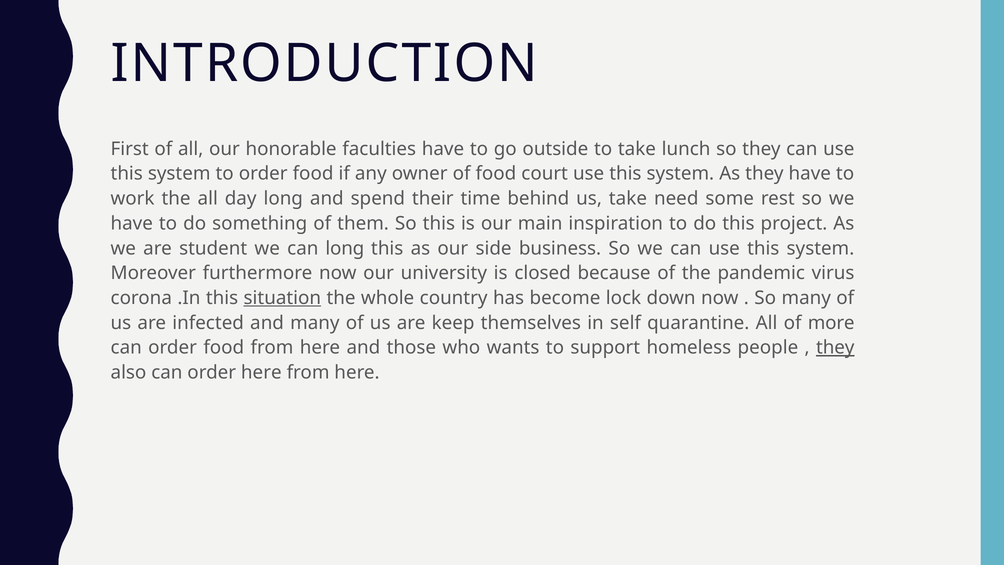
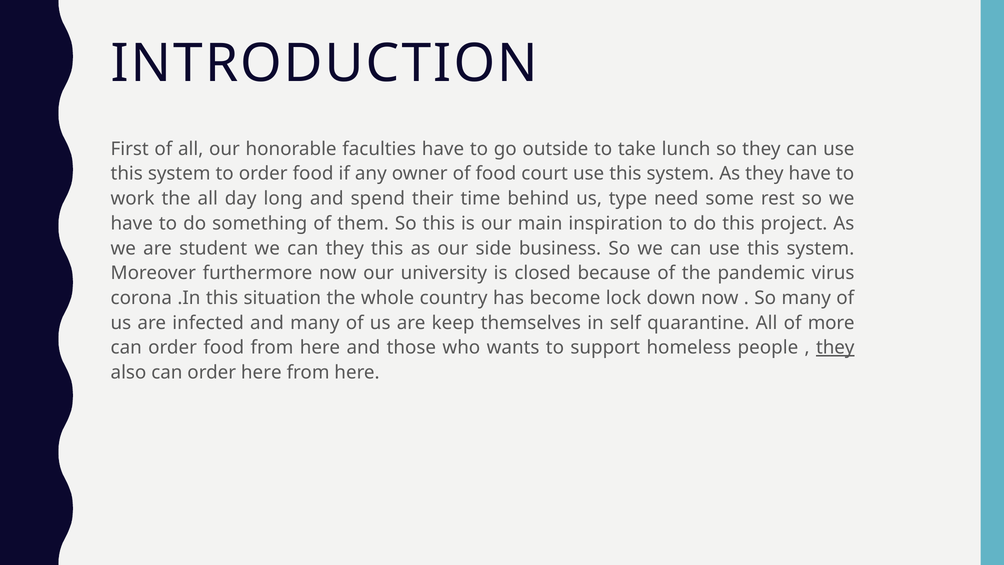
us take: take -> type
can long: long -> they
situation underline: present -> none
